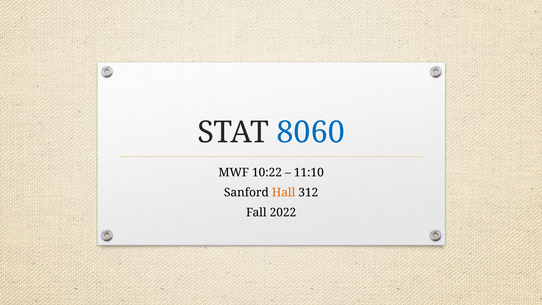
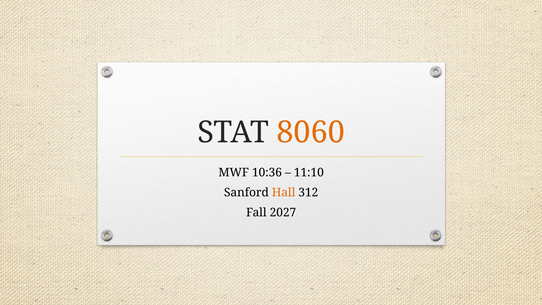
8060 colour: blue -> orange
10:22: 10:22 -> 10:36
2022: 2022 -> 2027
